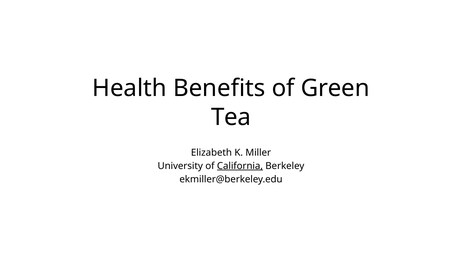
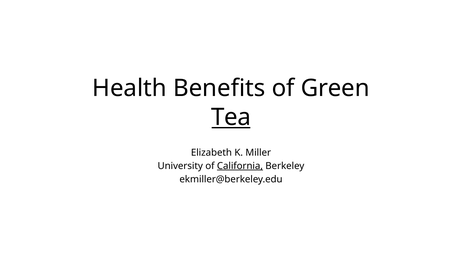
Tea underline: none -> present
